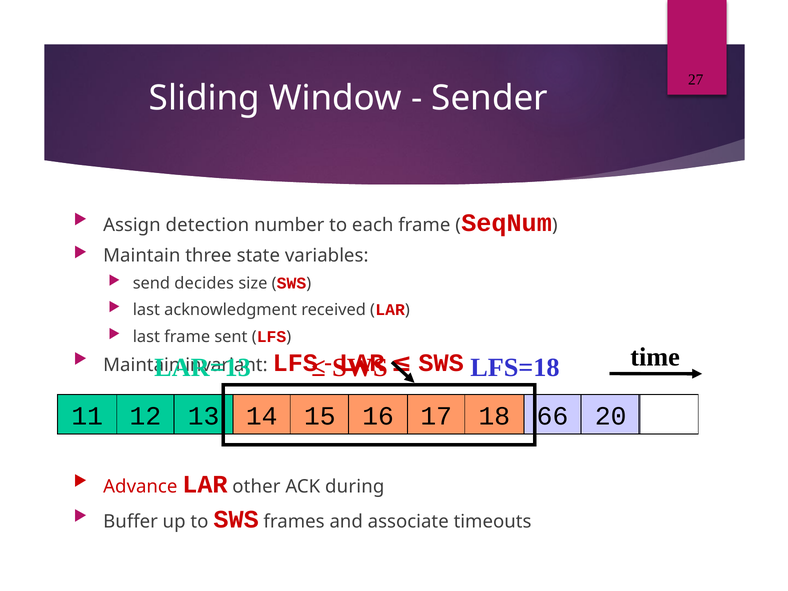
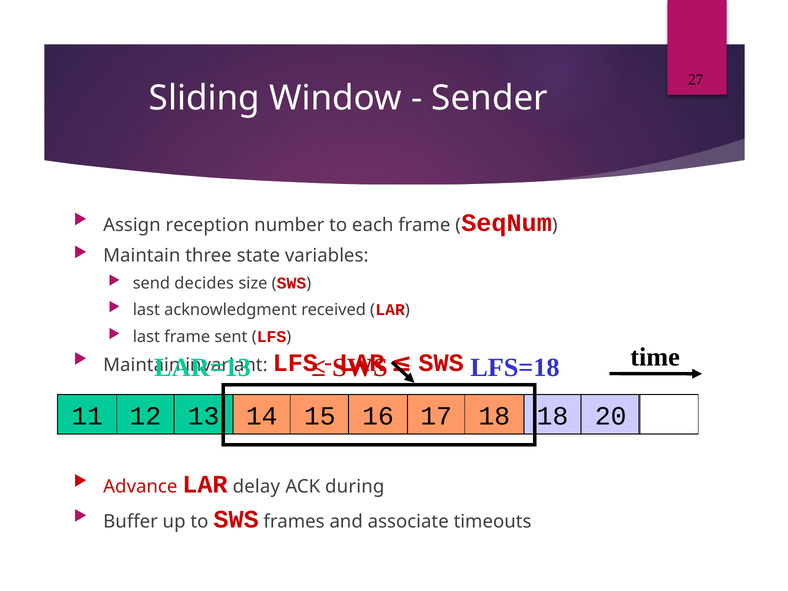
detection: detection -> reception
11 66: 66 -> 18
other: other -> delay
